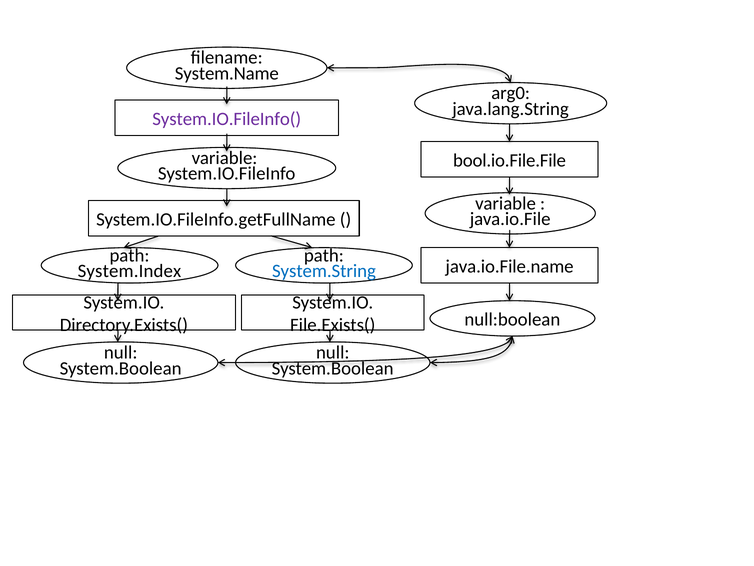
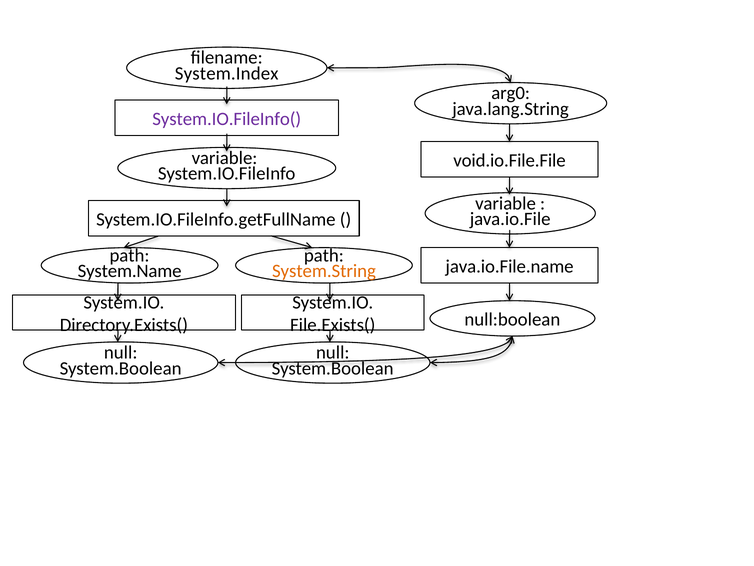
System.Name: System.Name -> System.Index
bool.io.File.File: bool.io.File.File -> void.io.File.File
System.Index: System.Index -> System.Name
System.String colour: blue -> orange
